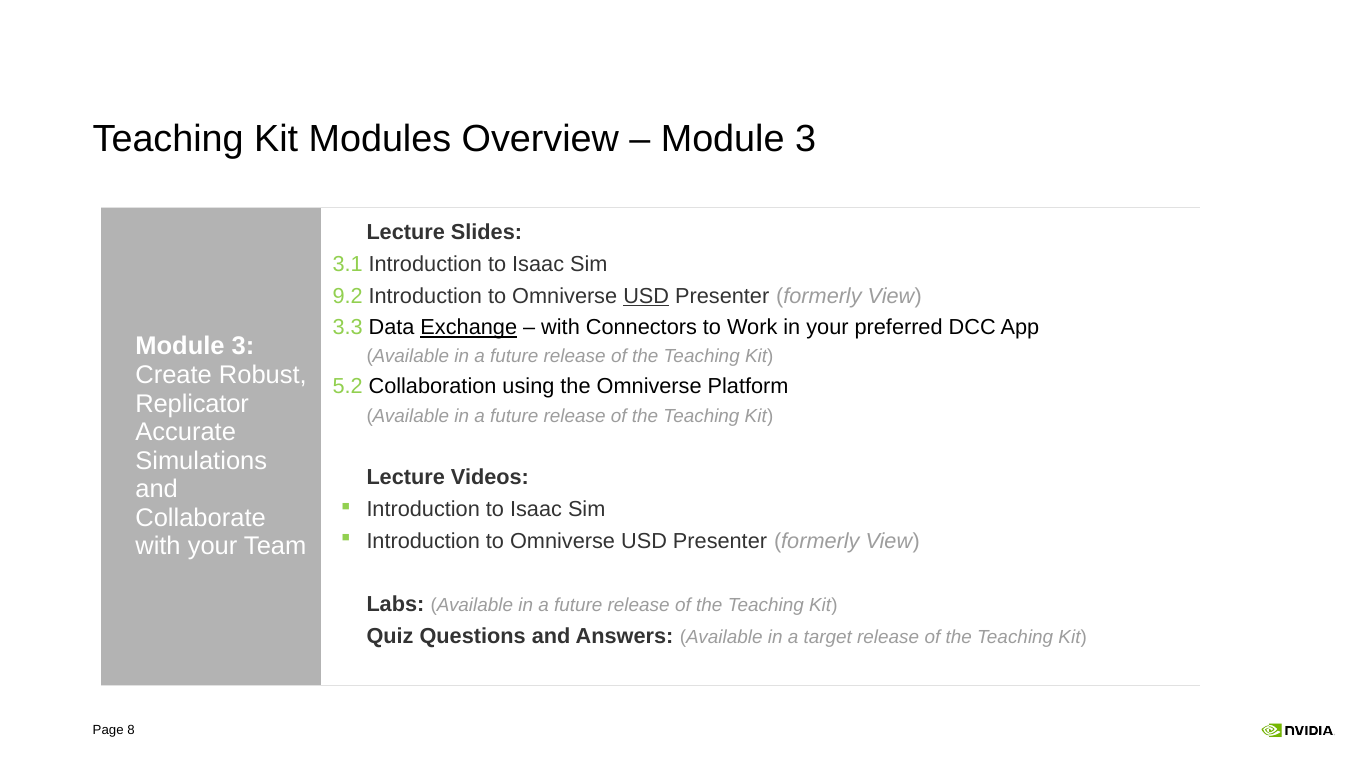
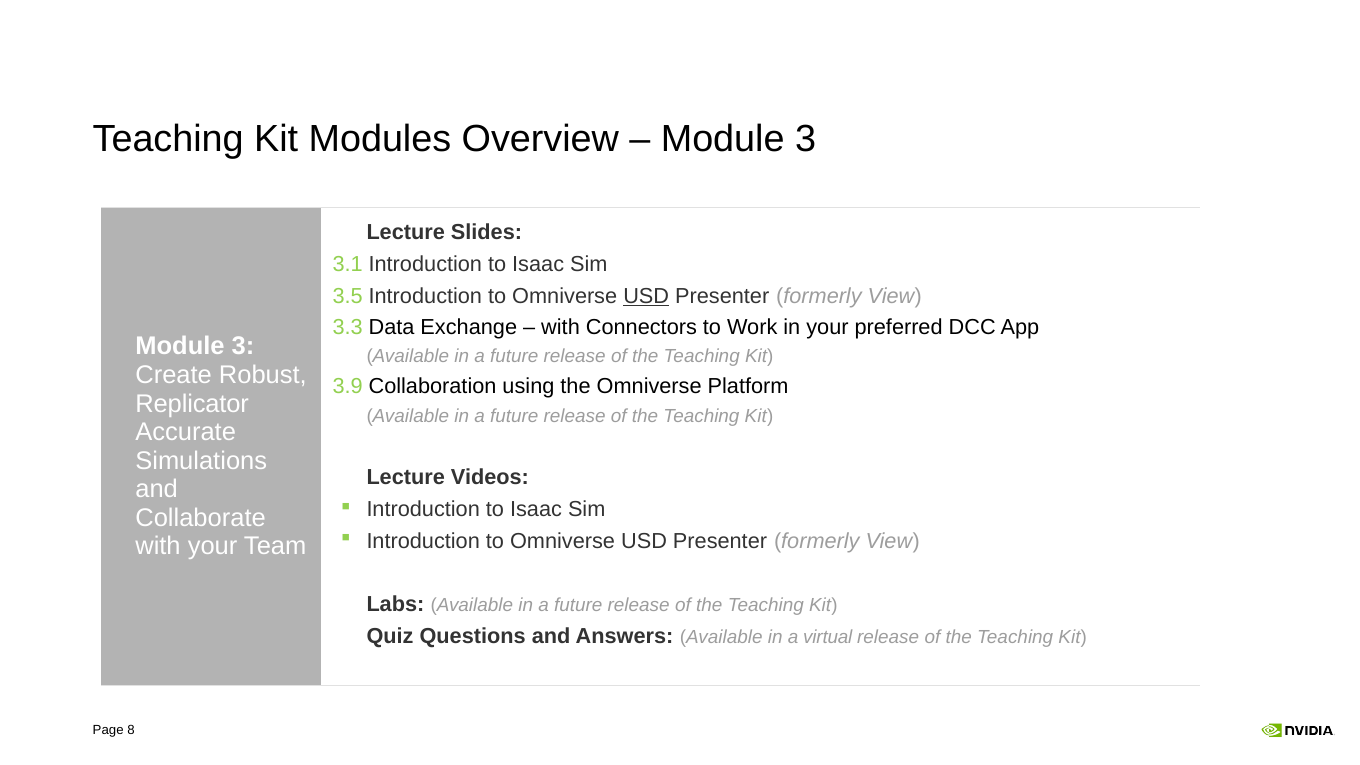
9.2: 9.2 -> 3.5
Exchange underline: present -> none
5.2: 5.2 -> 3.9
target: target -> virtual
